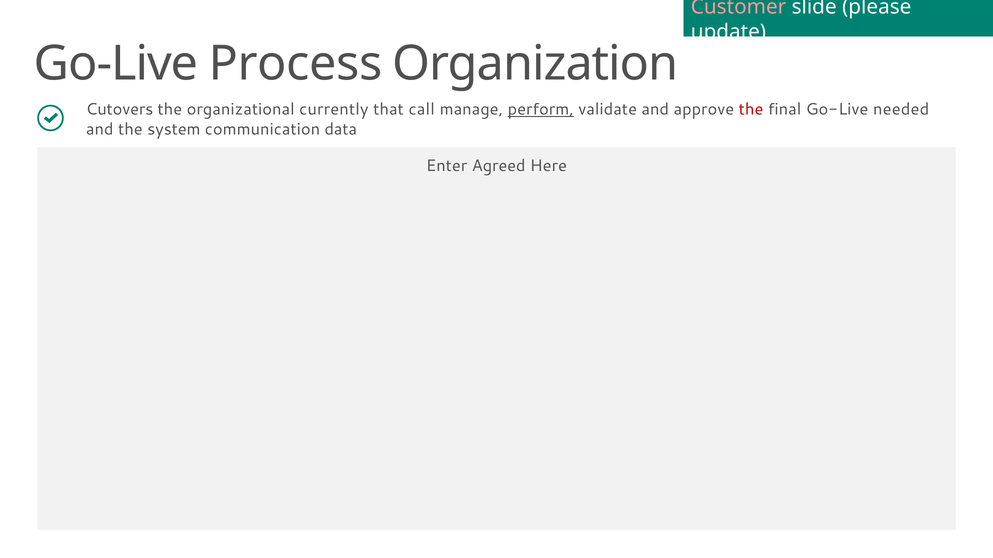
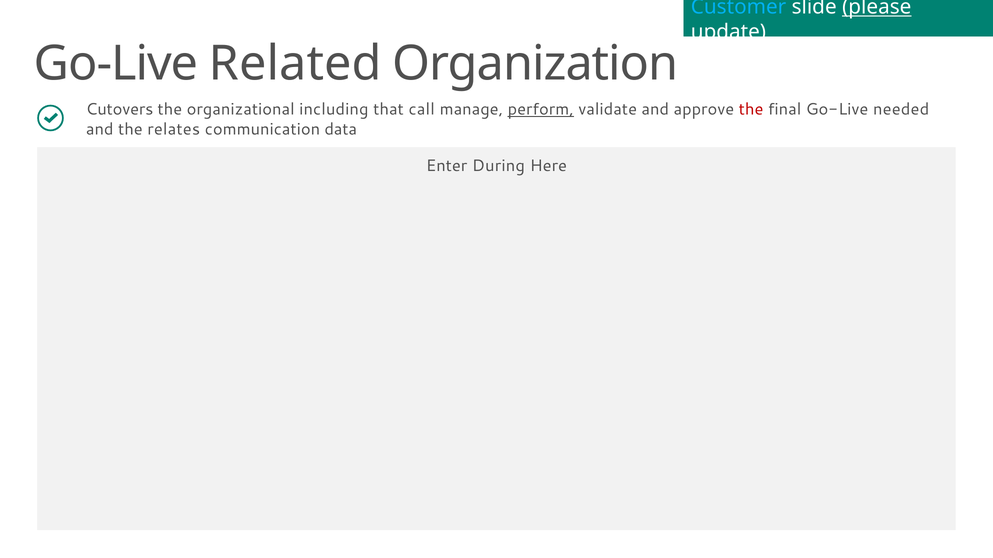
Customer colour: pink -> light blue
please underline: none -> present
Process: Process -> Related
currently: currently -> including
system: system -> relates
Agreed: Agreed -> During
